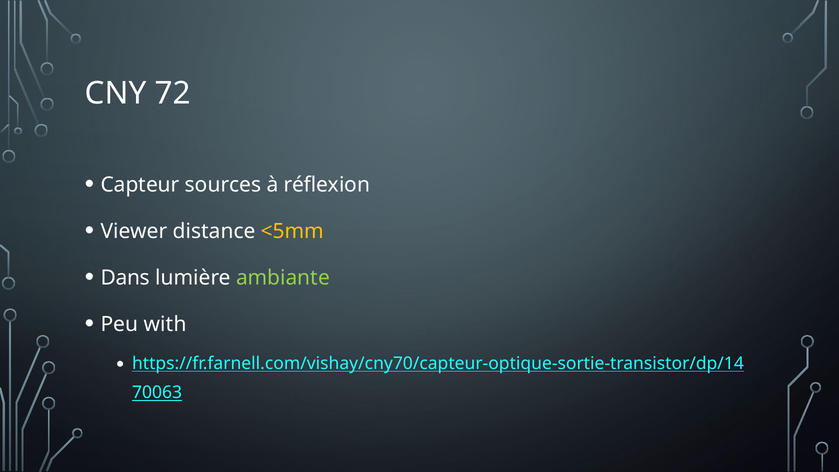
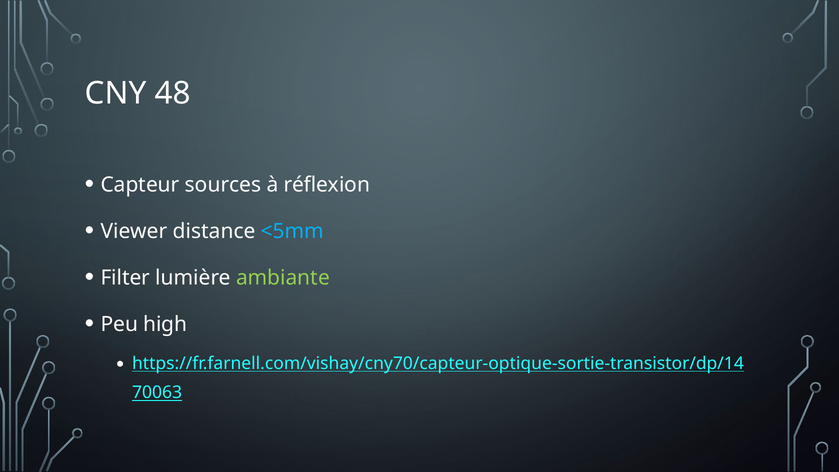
72: 72 -> 48
<5mm colour: yellow -> light blue
Dans: Dans -> Filter
with: with -> high
